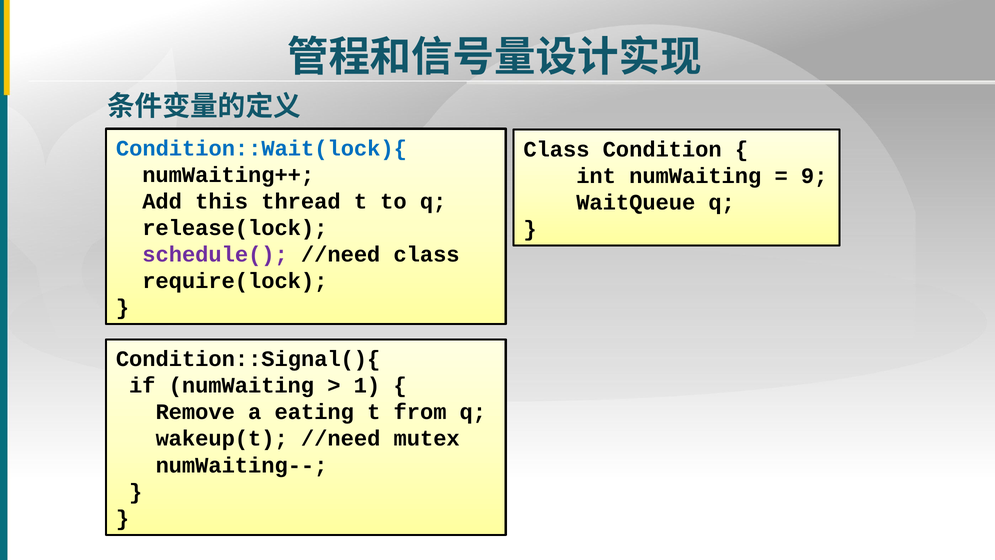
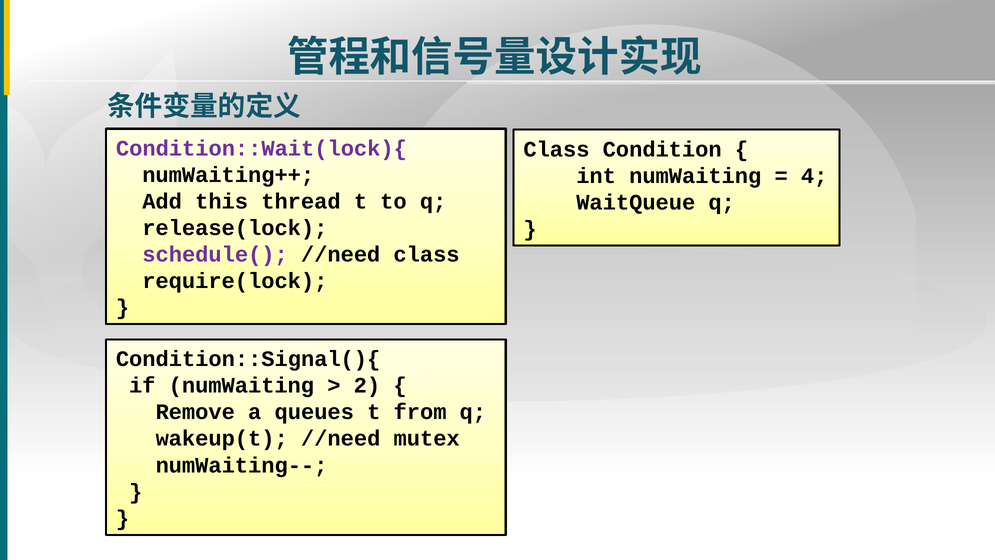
Condition::Wait(lock){ colour: blue -> purple
9: 9 -> 4
1: 1 -> 2
eating: eating -> queues
